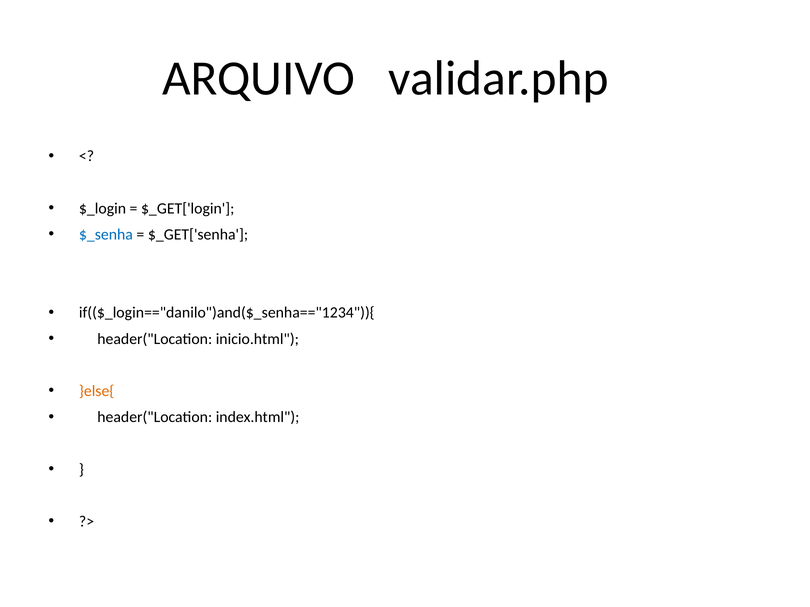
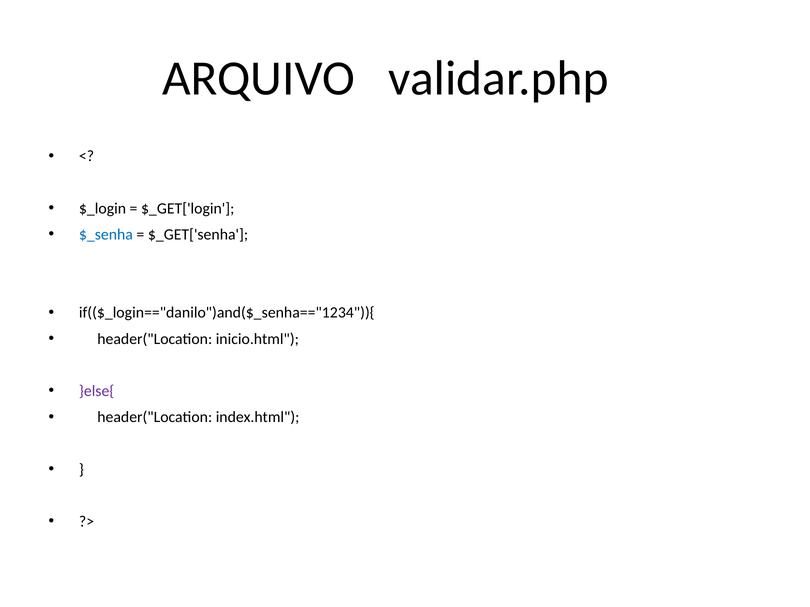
}else{ colour: orange -> purple
